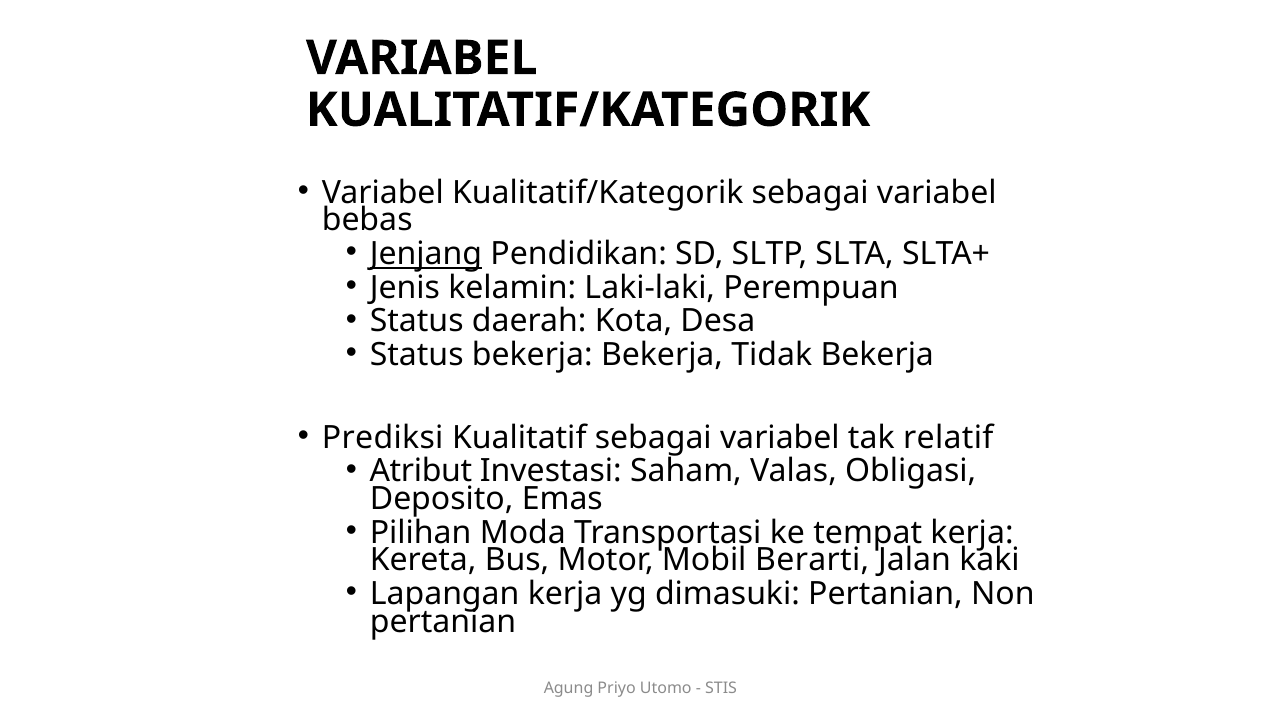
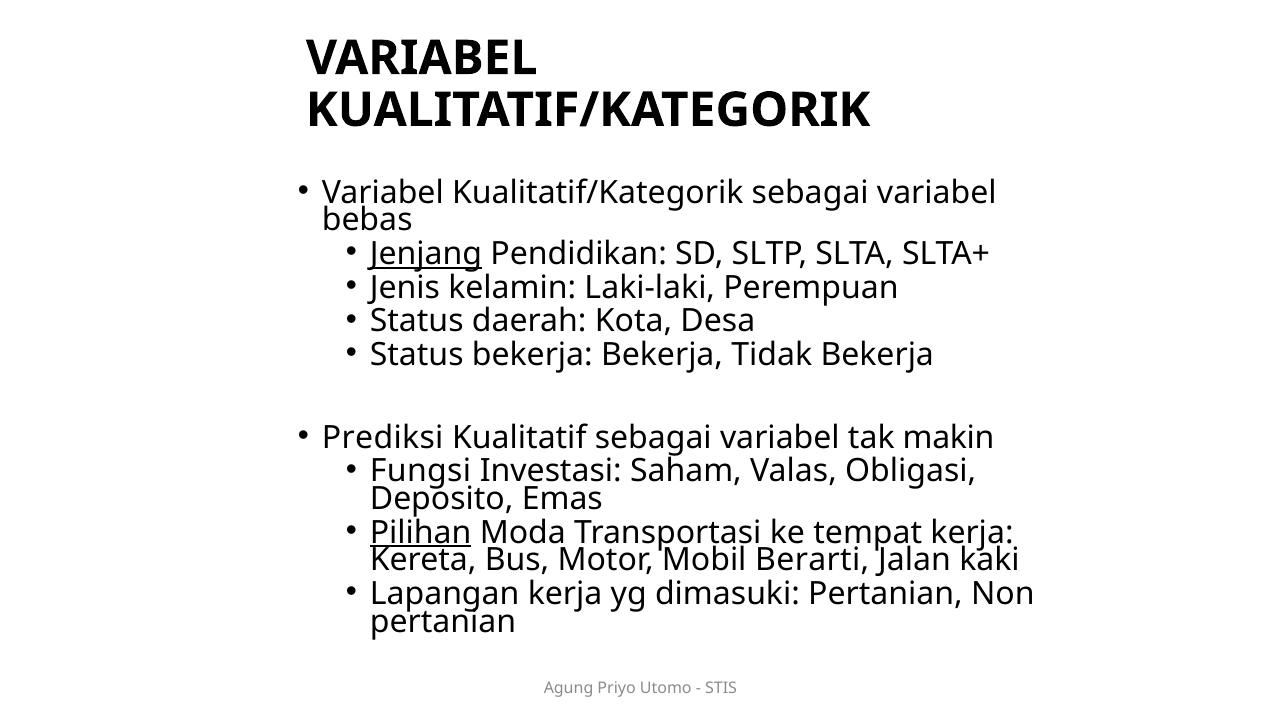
relatif: relatif -> makin
Atribut: Atribut -> Fungsi
Pilihan underline: none -> present
